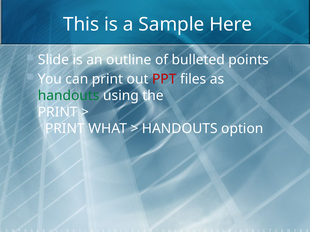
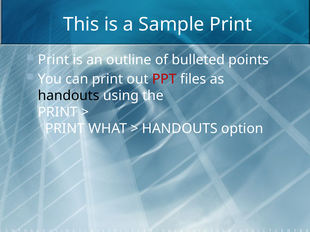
Sample Here: Here -> Print
Slide at (53, 60): Slide -> Print
handouts at (69, 96) colour: green -> black
